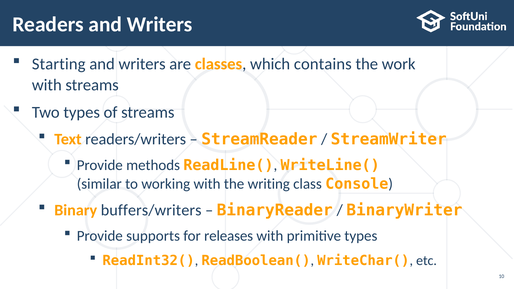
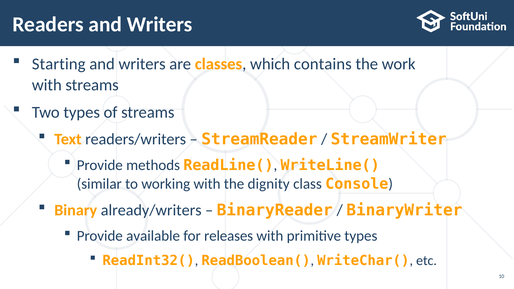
writing: writing -> dignity
buffers/writers: buffers/writers -> already/writers
supports: supports -> available
